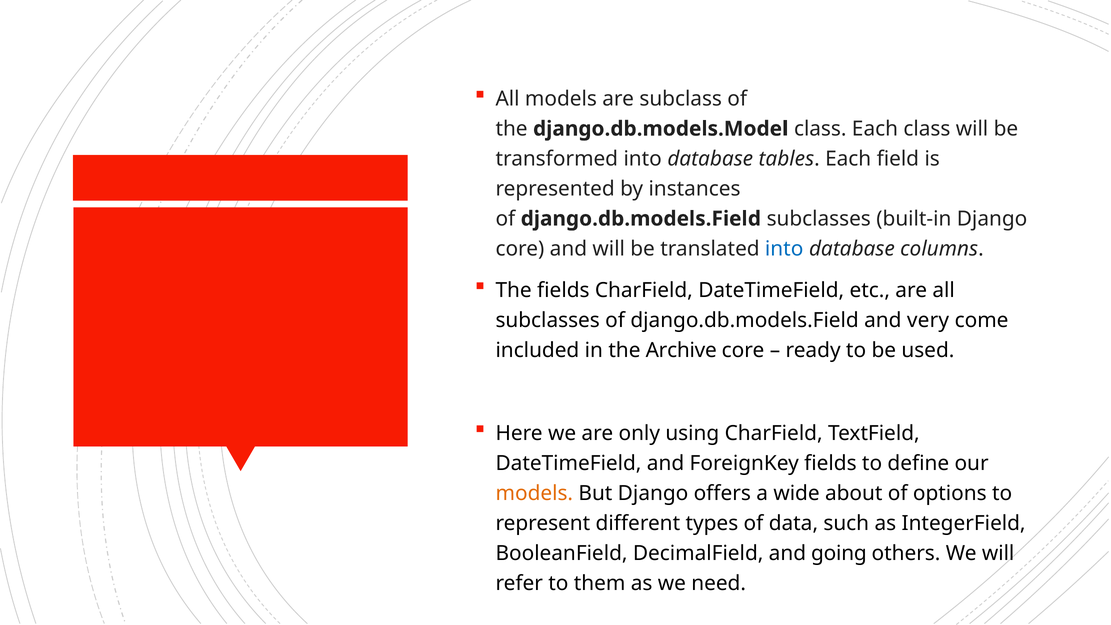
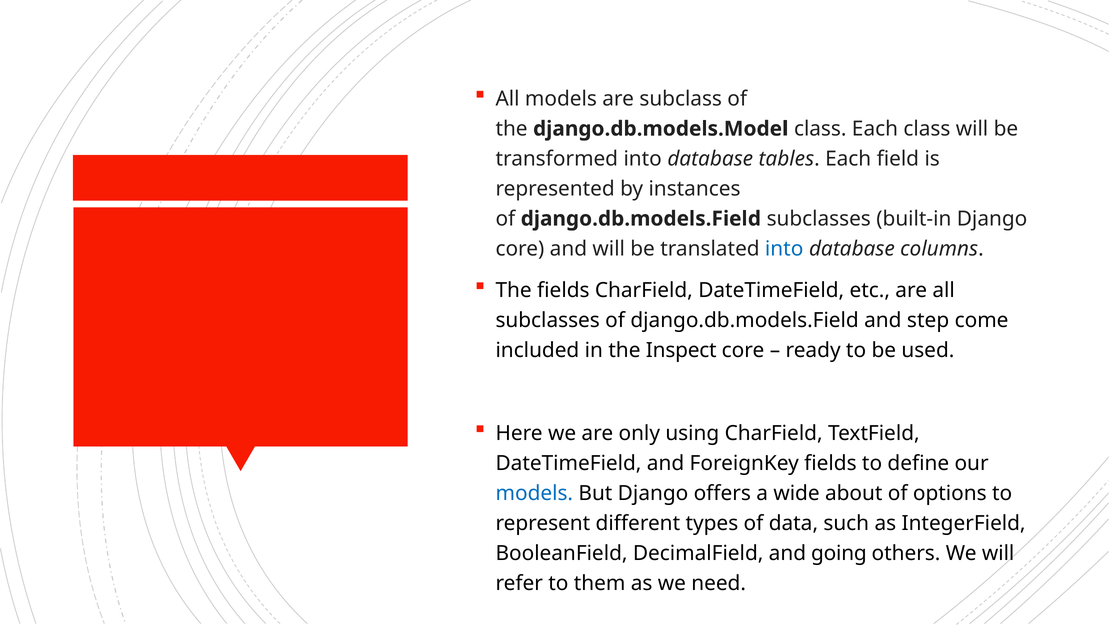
very: very -> step
Archive: Archive -> Inspect
models at (534, 493) colour: orange -> blue
